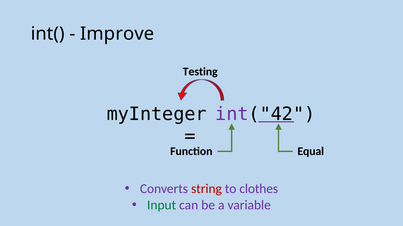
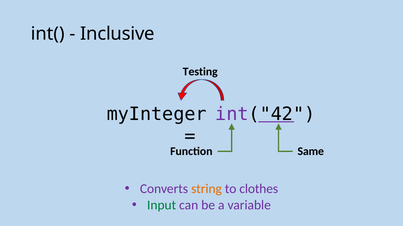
Improve: Improve -> Inclusive
Equal: Equal -> Same
string colour: red -> orange
